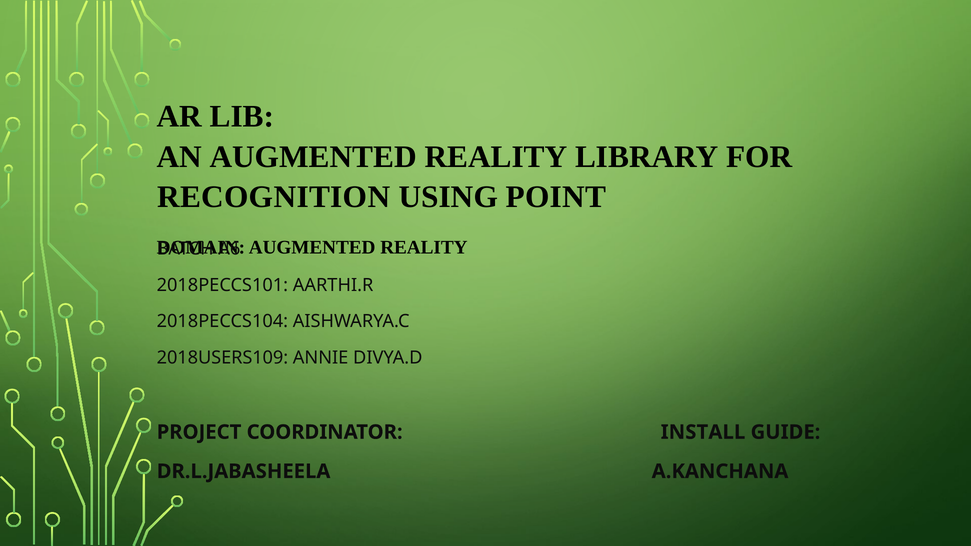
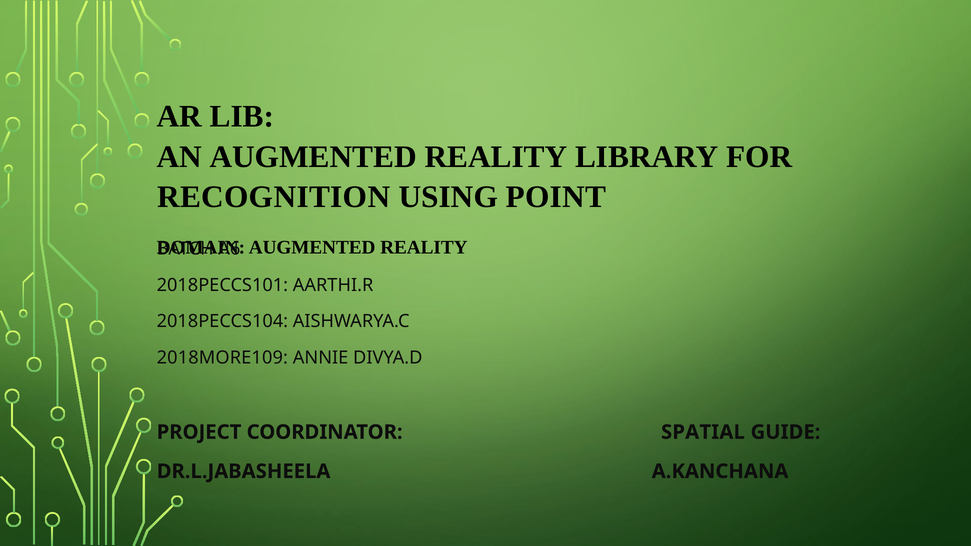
2018USERS109: 2018USERS109 -> 2018MORE109
INSTALL: INSTALL -> SPATIAL
